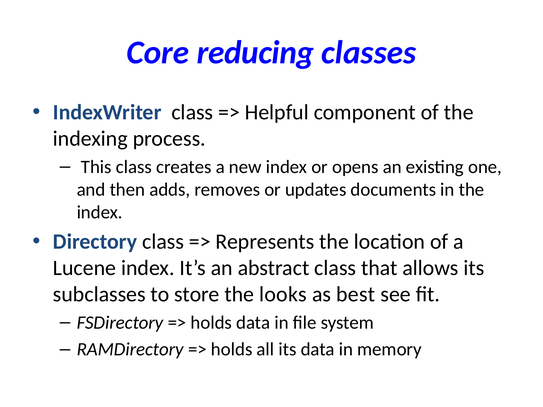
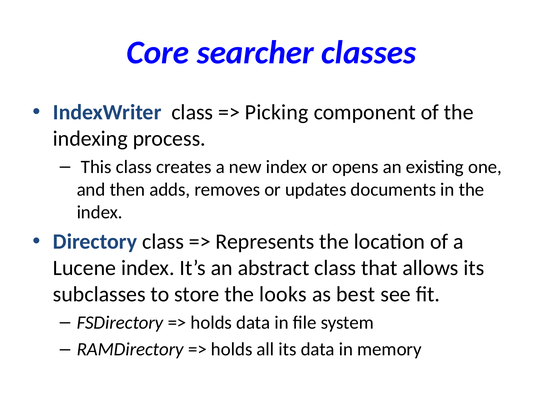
reducing: reducing -> searcher
Helpful: Helpful -> Picking
